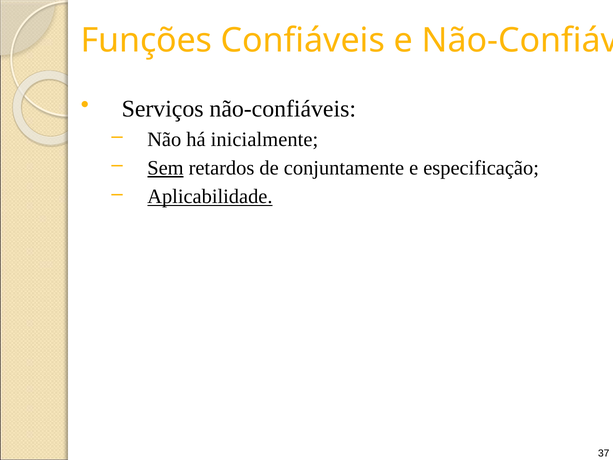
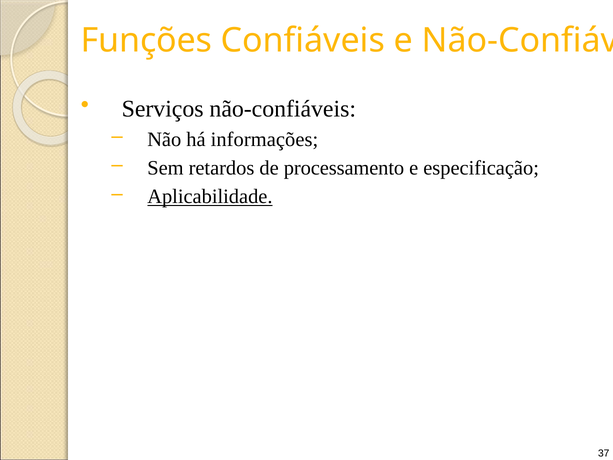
inicialmente: inicialmente -> informações
Sem underline: present -> none
conjuntamente: conjuntamente -> processamento
